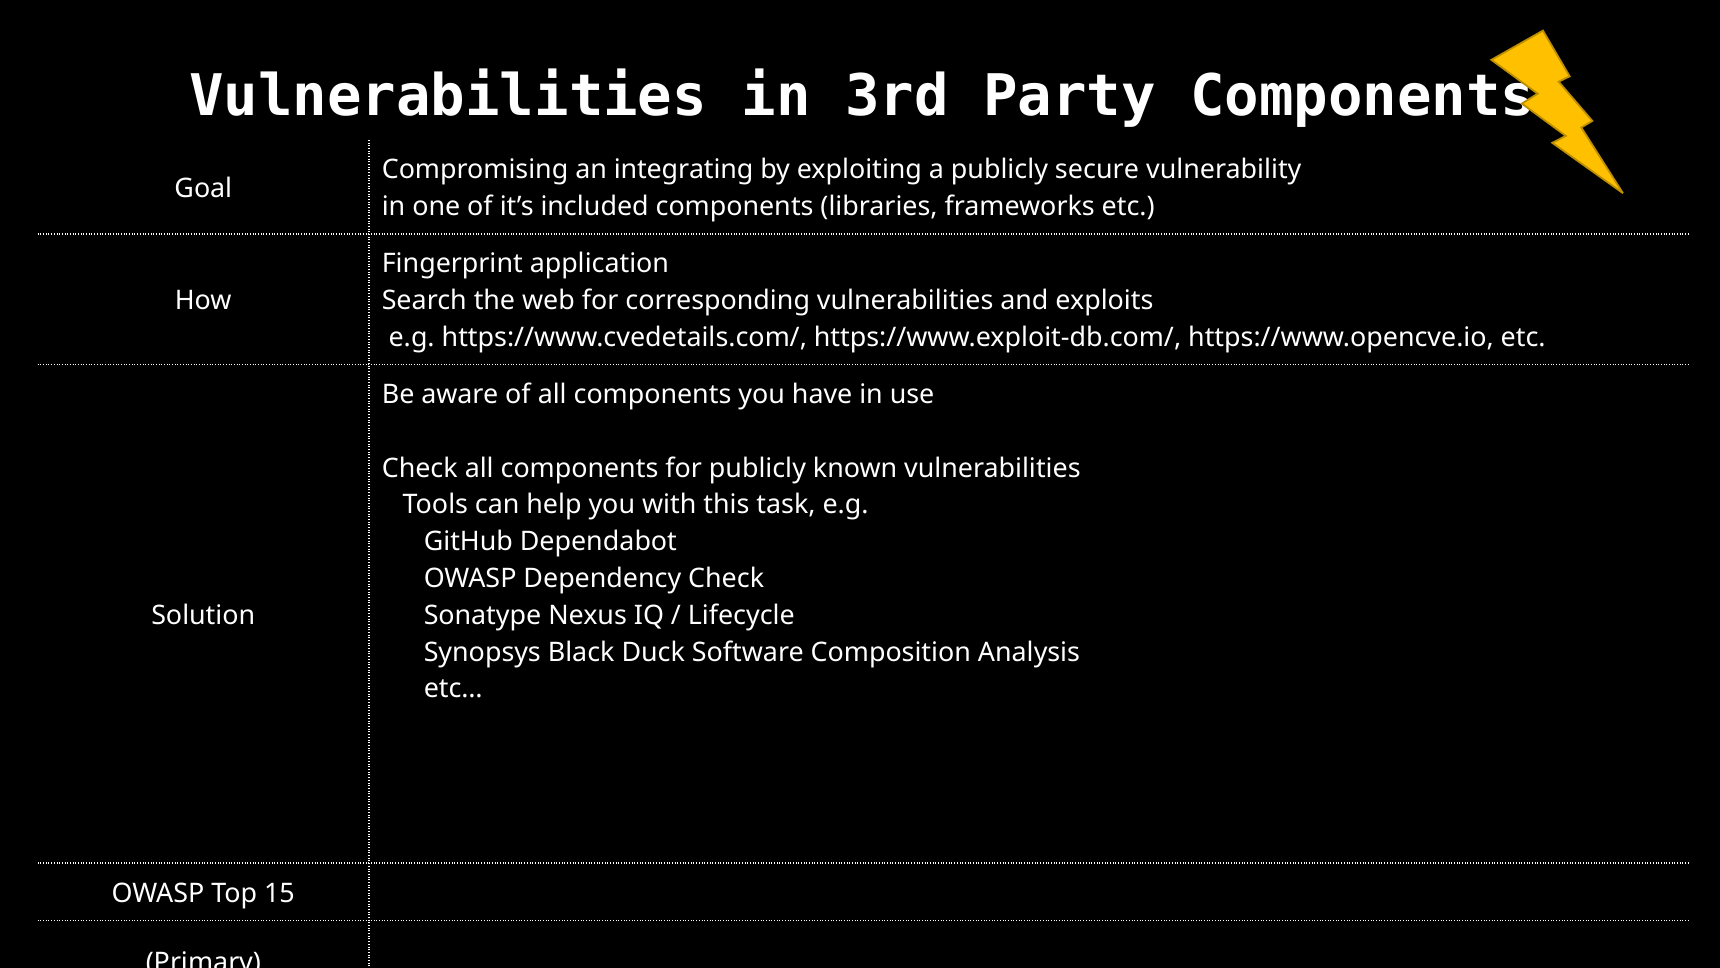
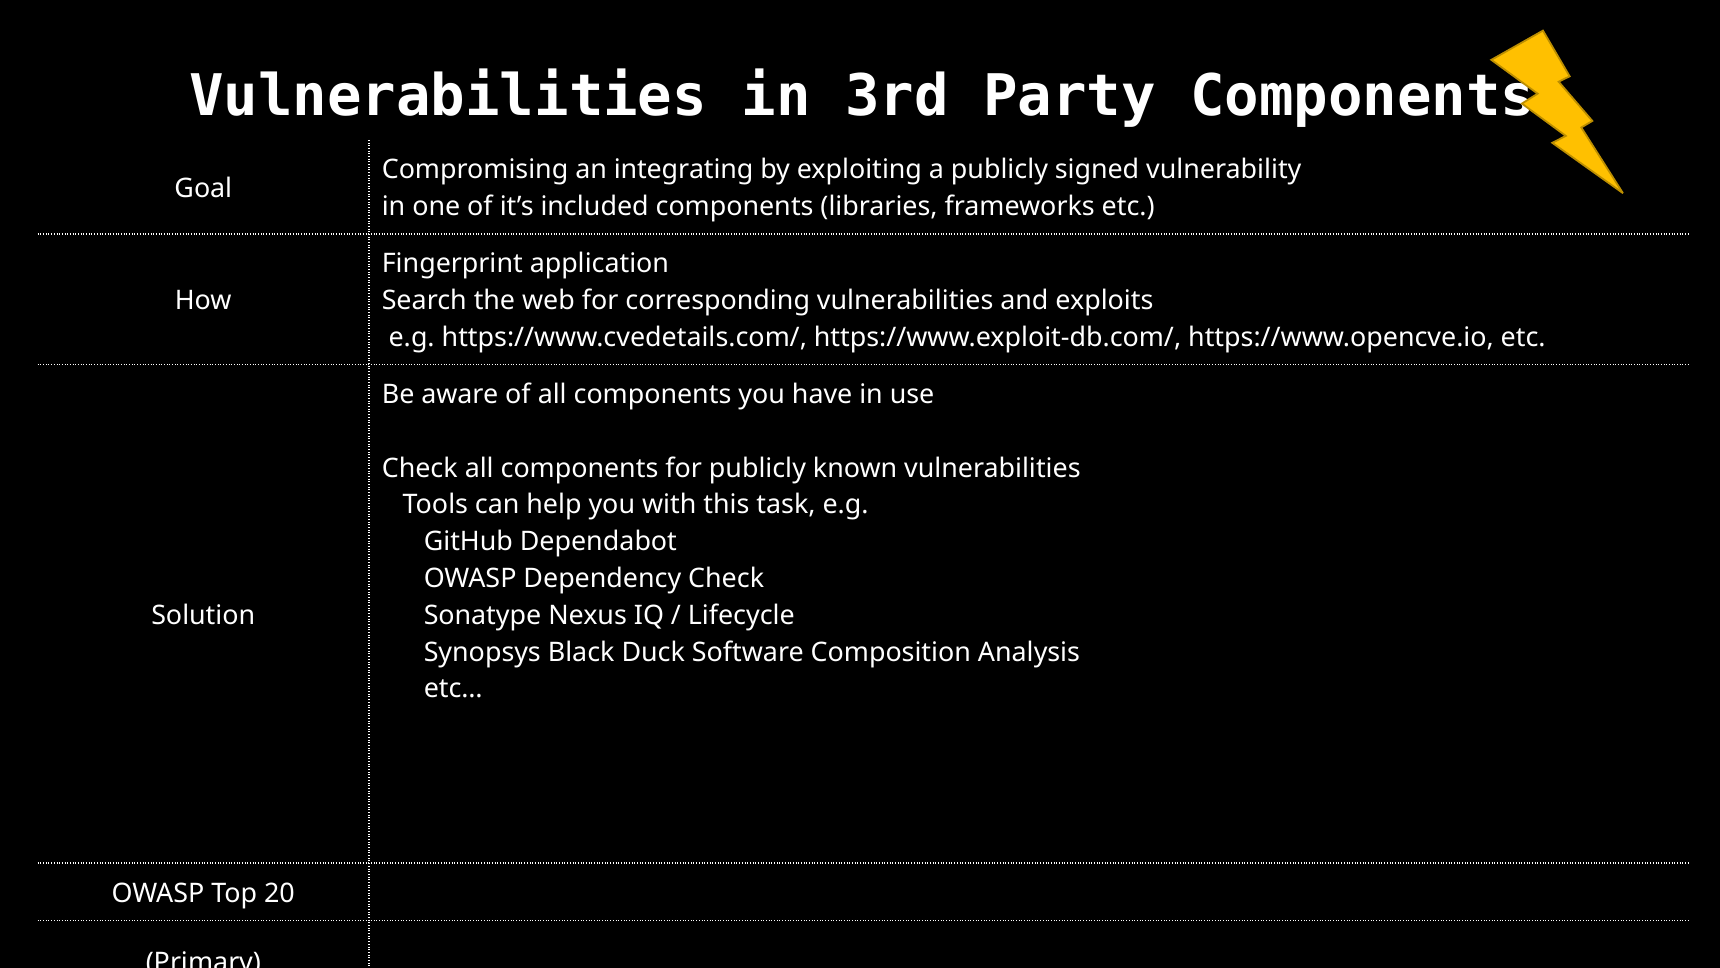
secure: secure -> signed
15: 15 -> 20
